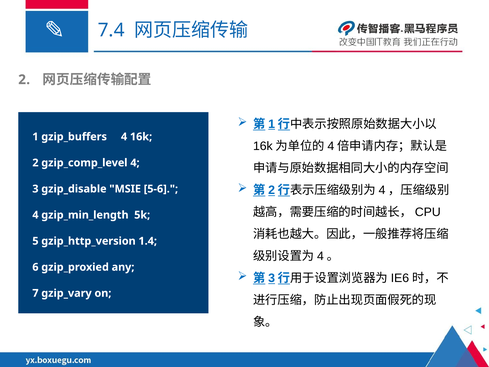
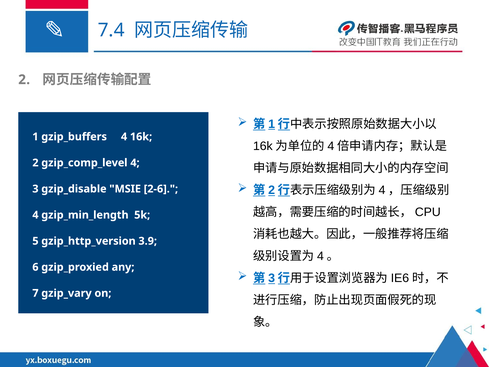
5-6: 5-6 -> 2-6
1.4: 1.4 -> 3.9
